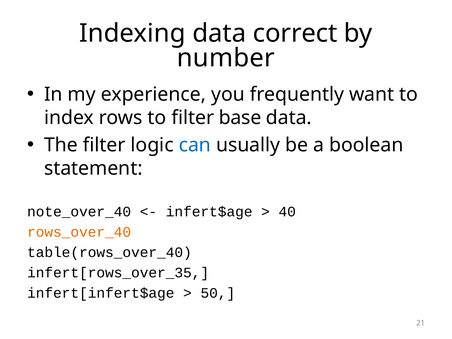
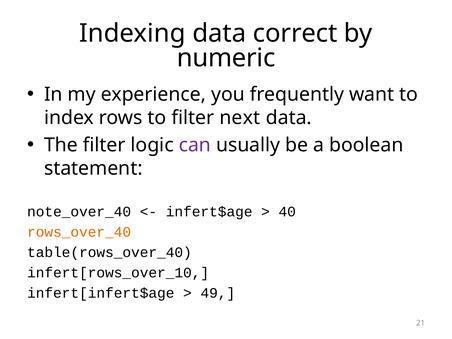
number: number -> numeric
base: base -> next
can colour: blue -> purple
infert[rows_over_35: infert[rows_over_35 -> infert[rows_over_10
50: 50 -> 49
